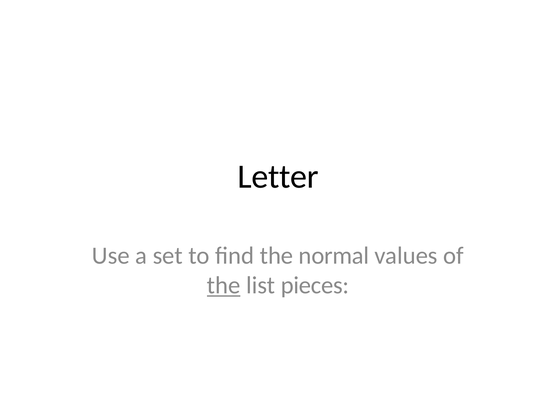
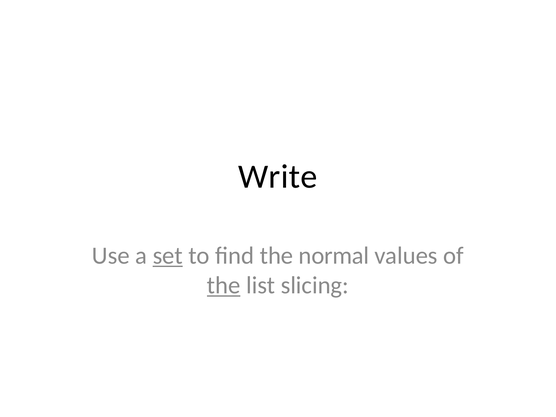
Letter: Letter -> Write
set underline: none -> present
pieces: pieces -> slicing
